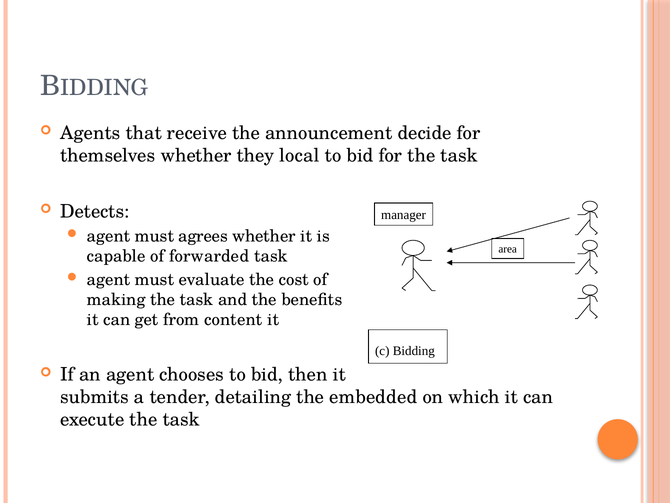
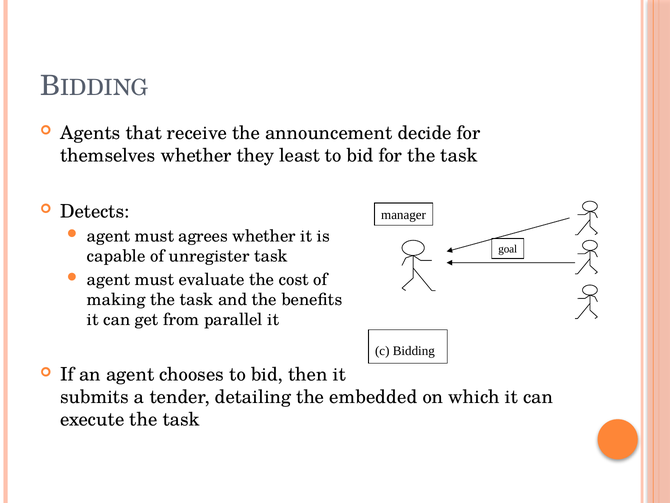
local: local -> least
area: area -> goal
forwarded: forwarded -> unregister
content: content -> parallel
